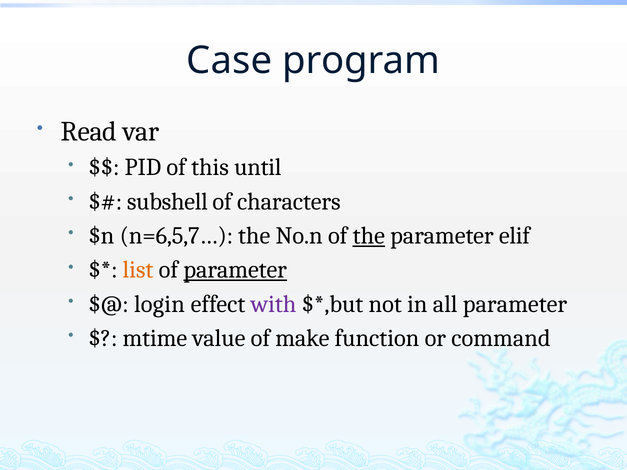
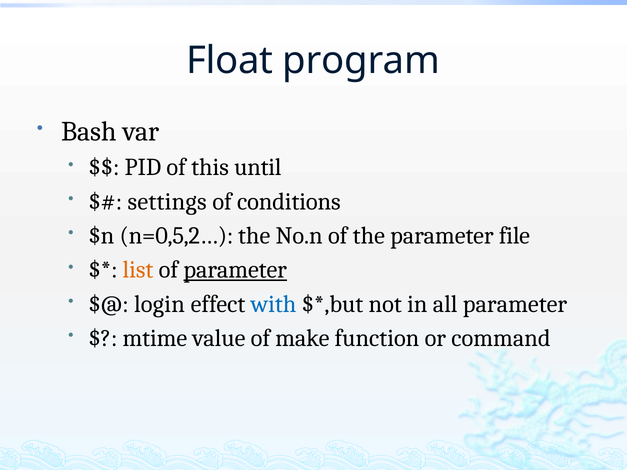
Case: Case -> Float
Read: Read -> Bash
subshell: subshell -> settings
characters: characters -> conditions
n=6,5,7…: n=6,5,7… -> n=0,5,2…
the at (369, 236) underline: present -> none
elif: elif -> file
with colour: purple -> blue
